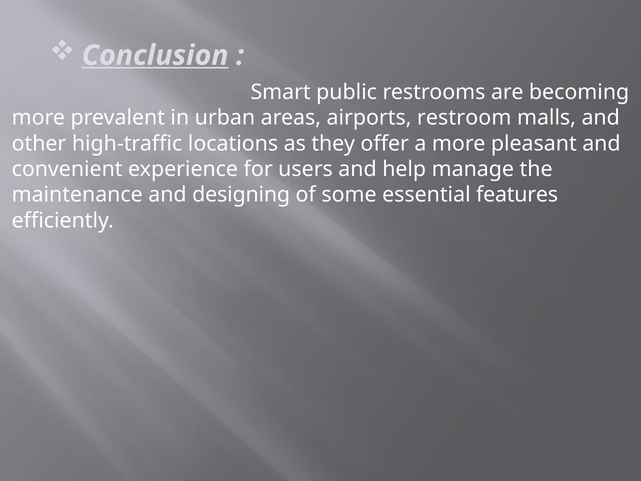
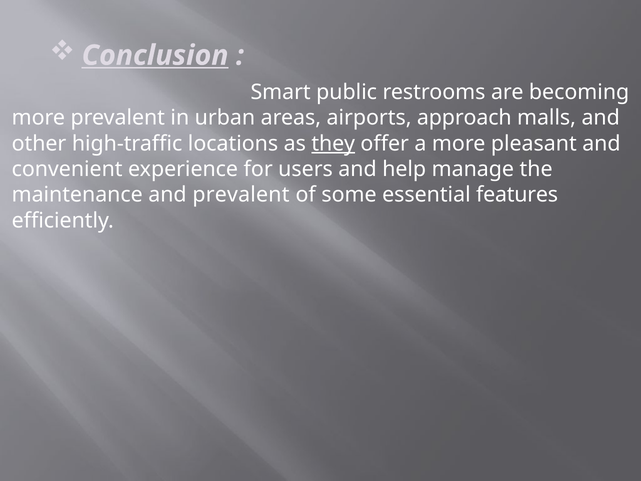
restroom: restroom -> approach
they underline: none -> present
and designing: designing -> prevalent
